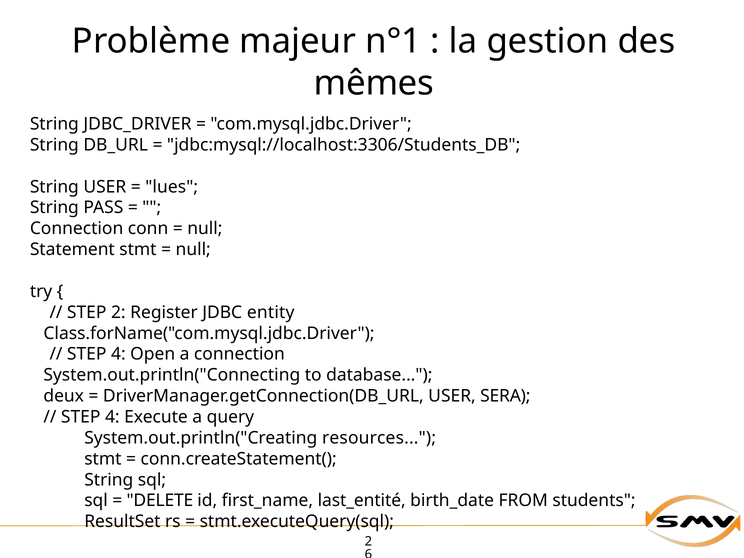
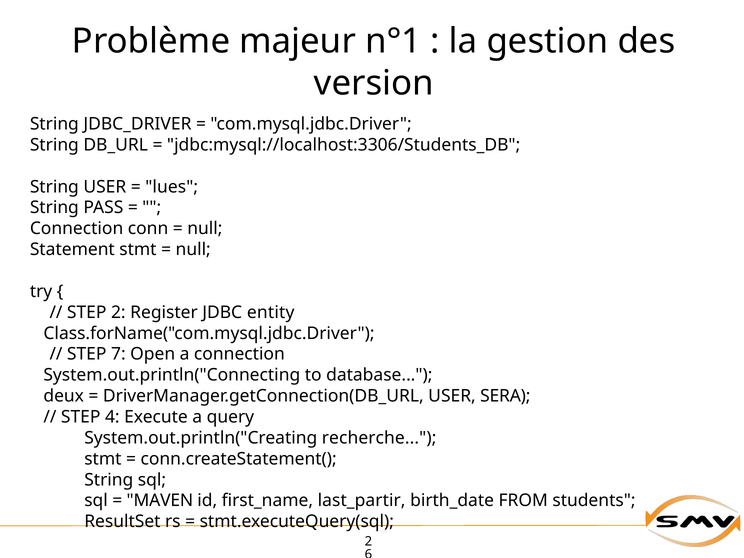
mêmes: mêmes -> version
4 at (118, 354): 4 -> 7
resources: resources -> recherche
DELETE: DELETE -> MAVEN
last_entité: last_entité -> last_partir
